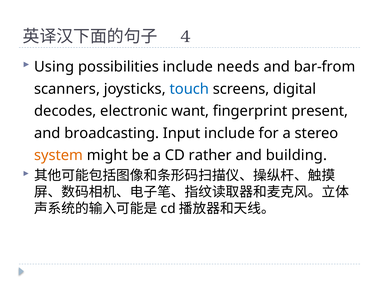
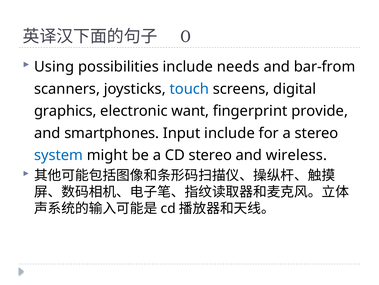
4: 4 -> 0
decodes: decodes -> graphics
present: present -> provide
broadcasting: broadcasting -> smartphones
system colour: orange -> blue
CD rather: rather -> stereo
building: building -> wireless
